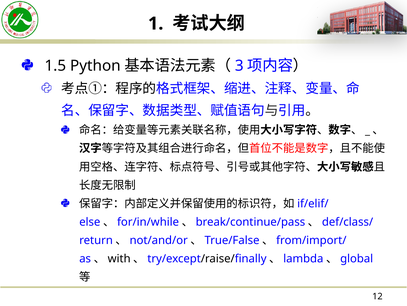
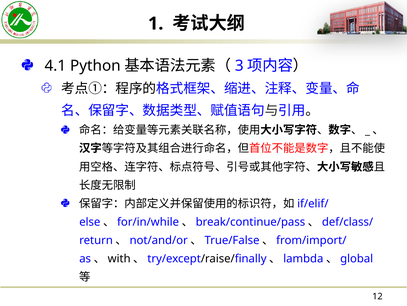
1.5: 1.5 -> 4.1
